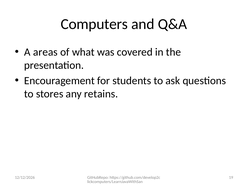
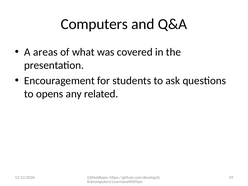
stores: stores -> opens
retains: retains -> related
